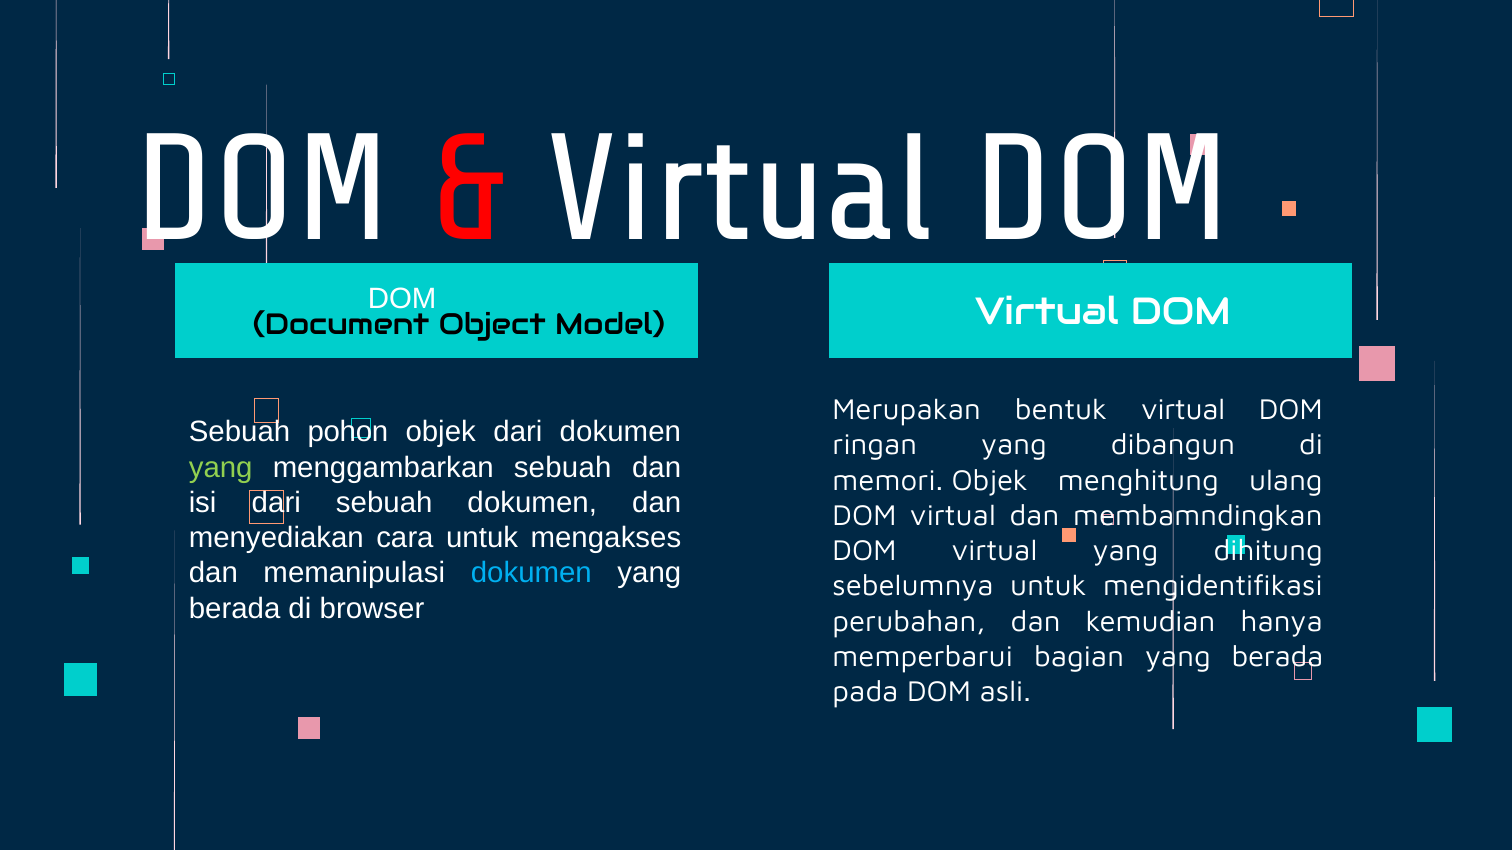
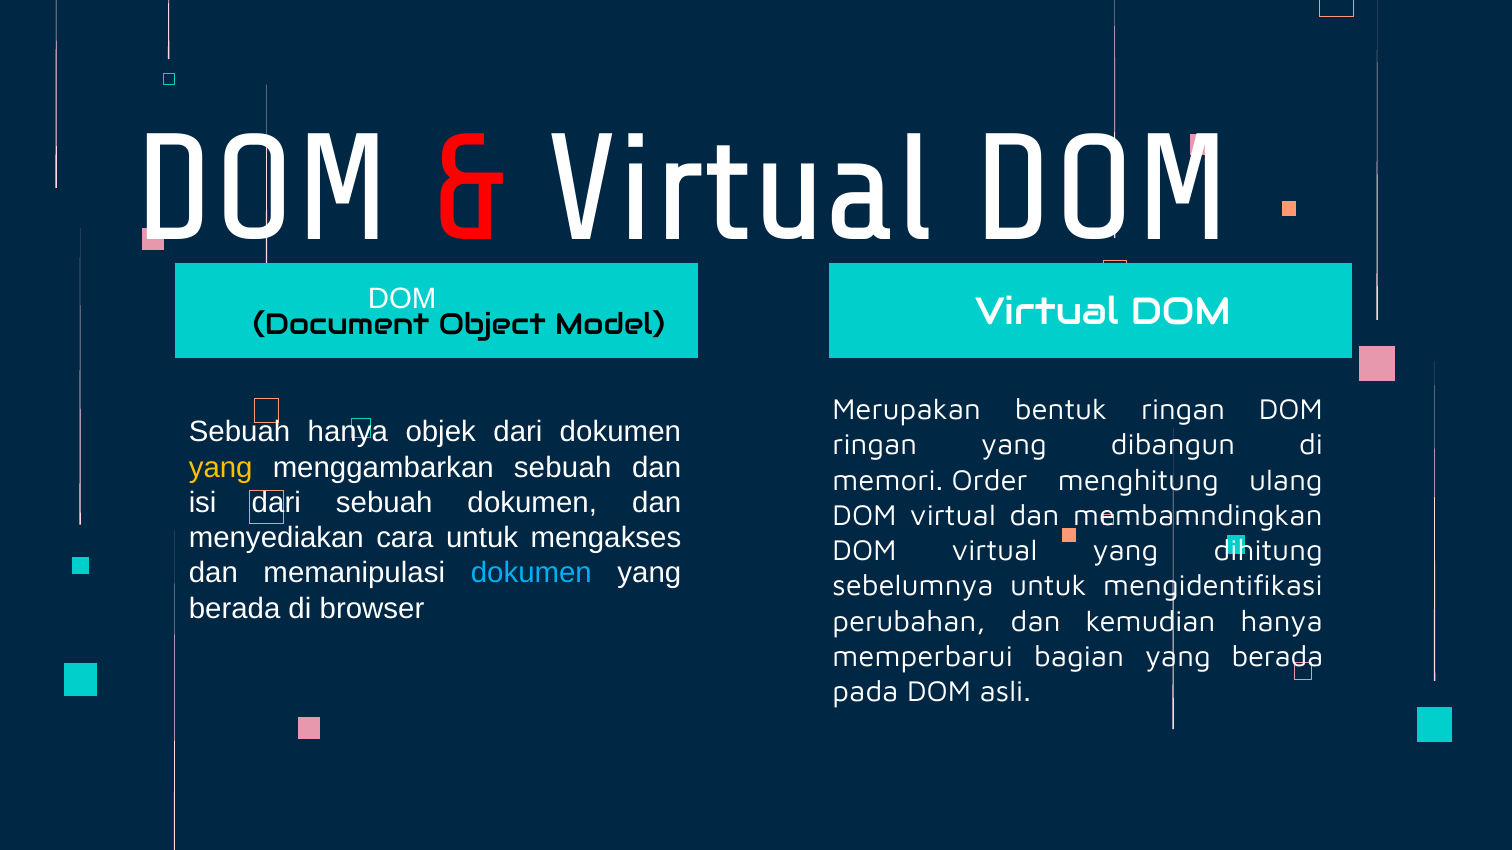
bentuk virtual: virtual -> ringan
Sebuah pohon: pohon -> hanya
yang at (221, 468) colour: light green -> yellow
memori Objek: Objek -> Order
